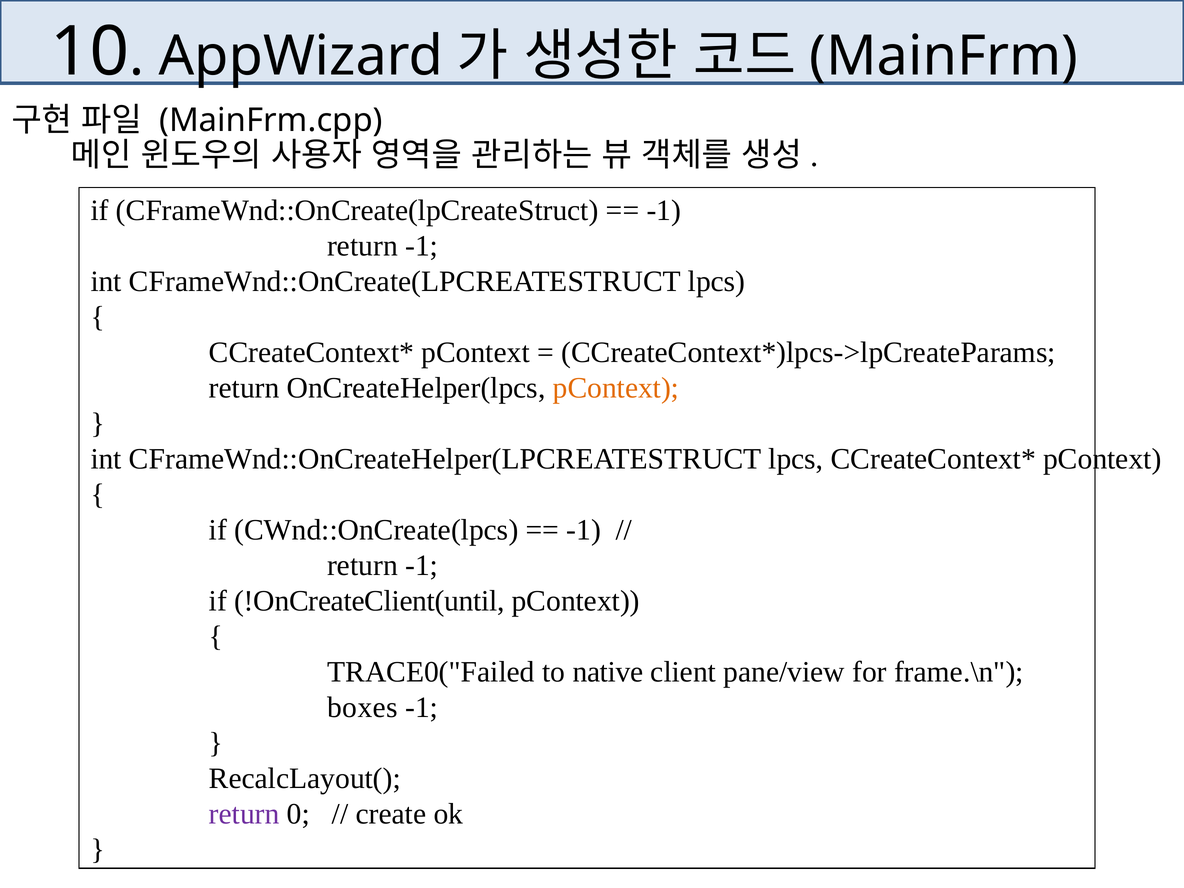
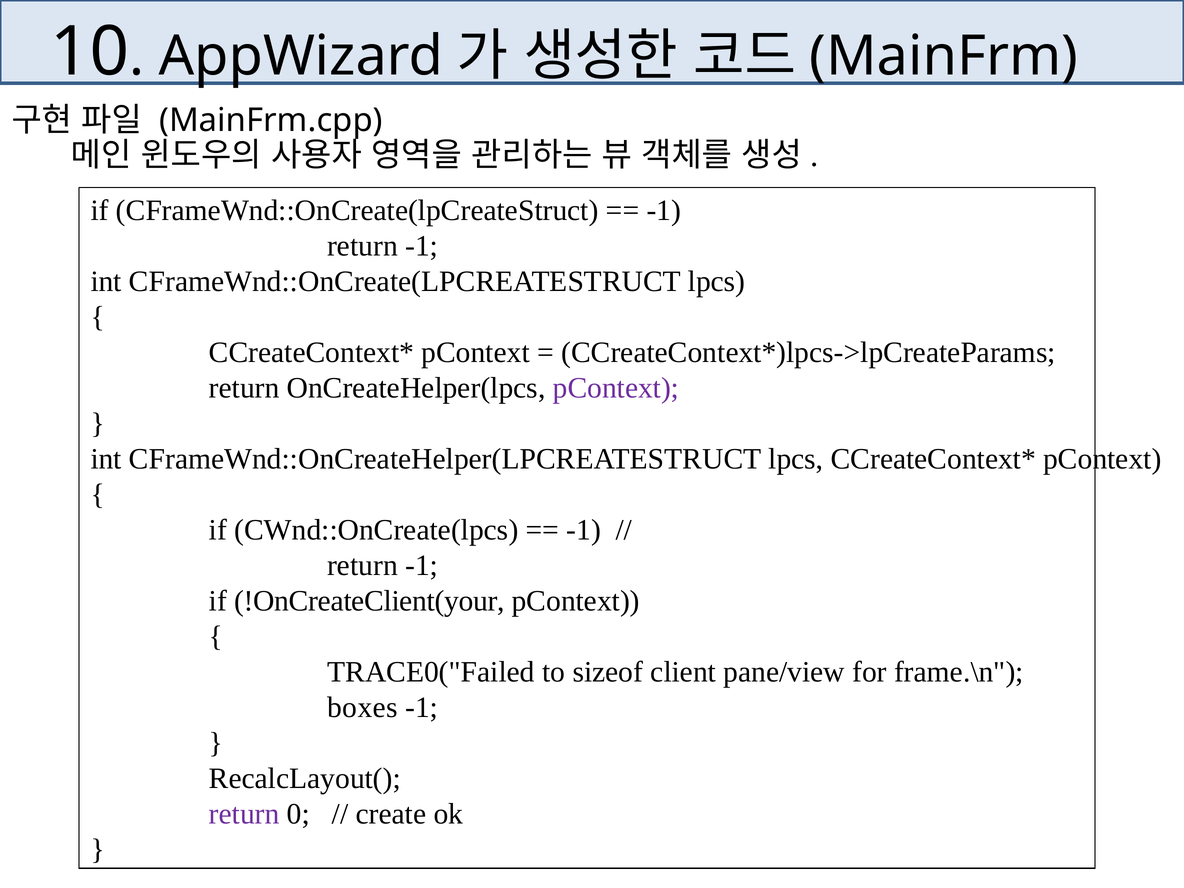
pContext at (616, 388) colour: orange -> purple
!OnCreateClient(until: !OnCreateClient(until -> !OnCreateClient(your
native: native -> sizeof
